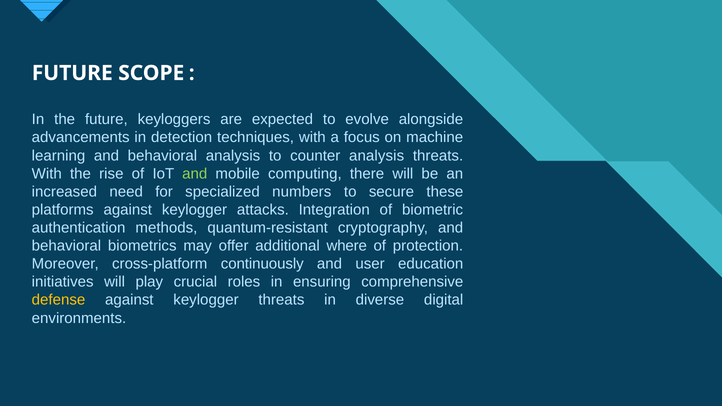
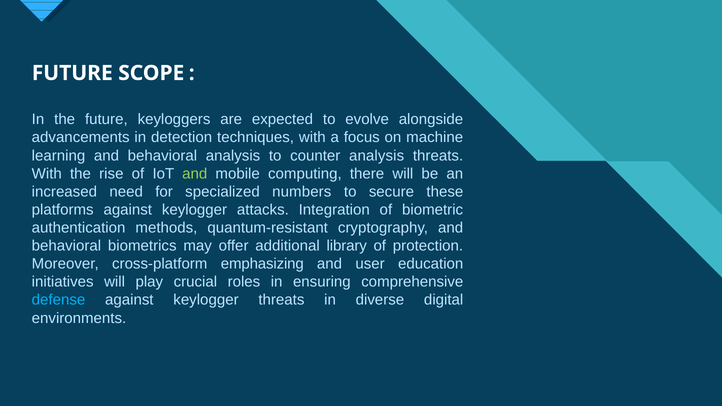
where: where -> library
continuously: continuously -> emphasizing
defense colour: yellow -> light blue
